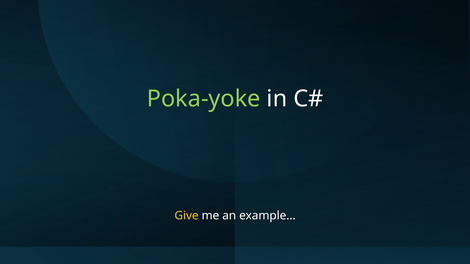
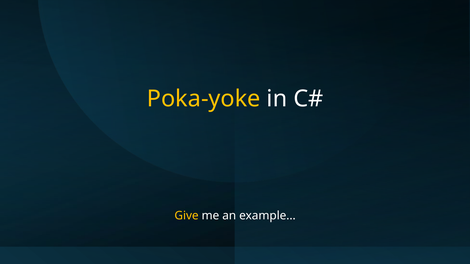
Poka-yoke colour: light green -> yellow
